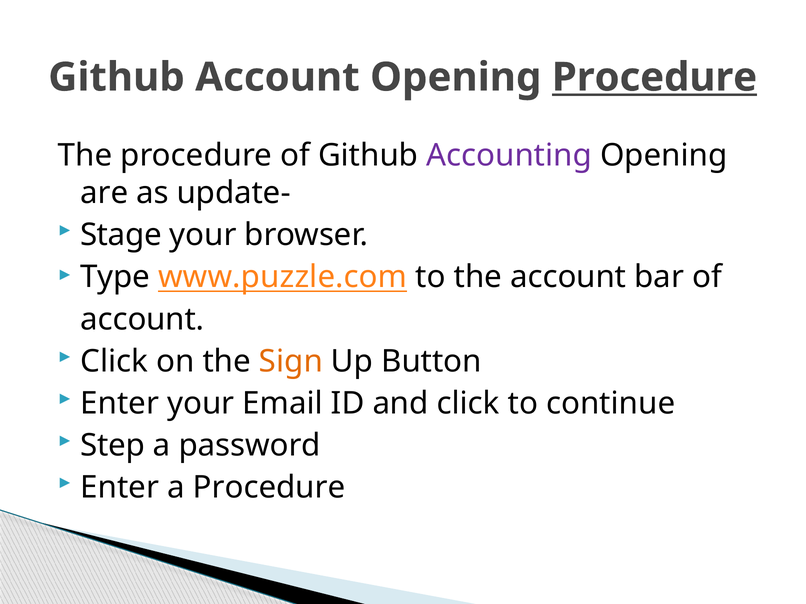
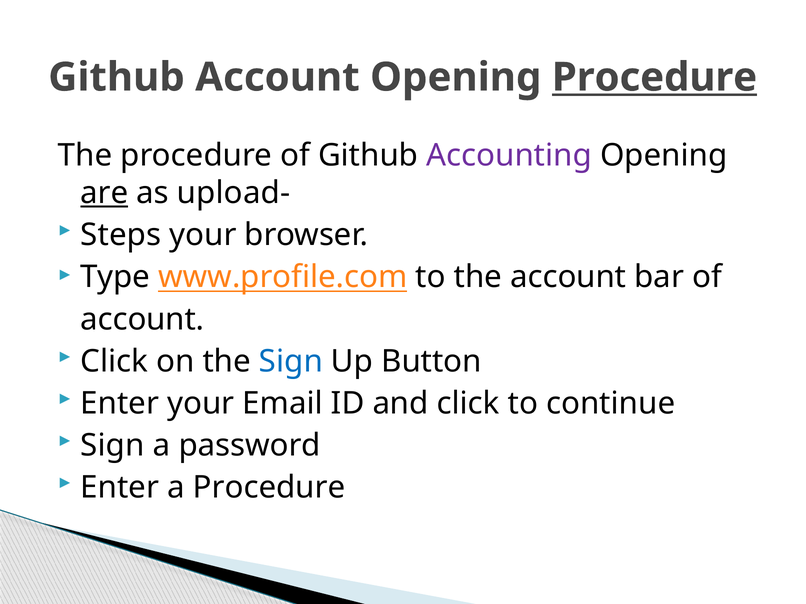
are underline: none -> present
update-: update- -> upload-
Stage: Stage -> Steps
www.puzzle.com: www.puzzle.com -> www.profile.com
Sign at (291, 362) colour: orange -> blue
Step at (113, 446): Step -> Sign
